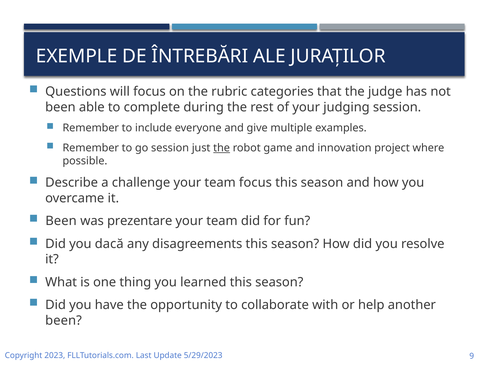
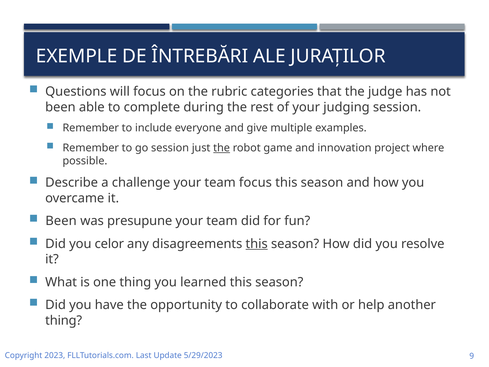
prezentare: prezentare -> presupune
dacă: dacă -> celor
this at (257, 244) underline: none -> present
been at (64, 320): been -> thing
